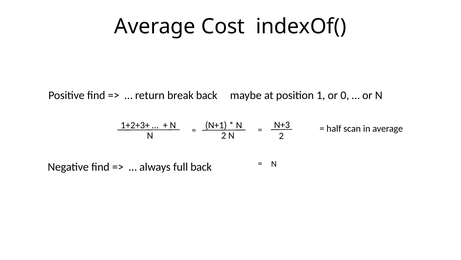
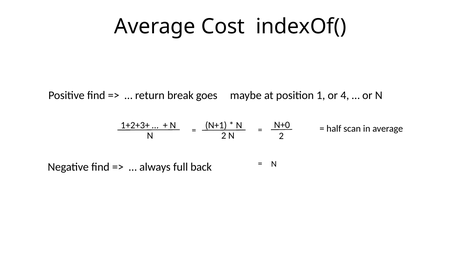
break back: back -> goes
0: 0 -> 4
N+3: N+3 -> N+0
